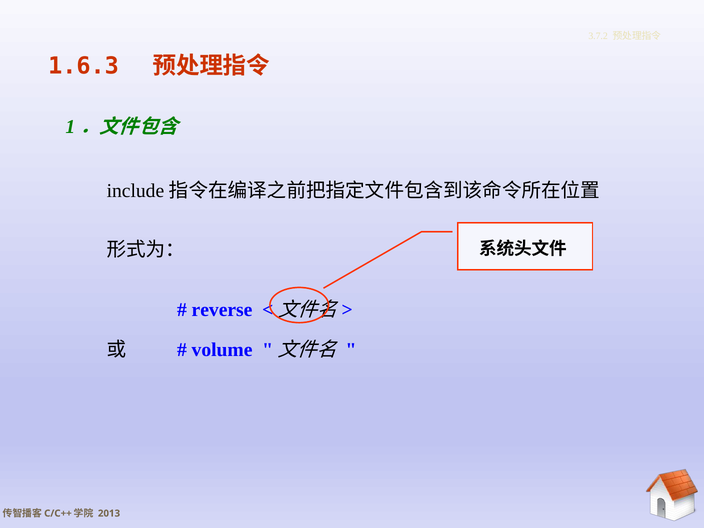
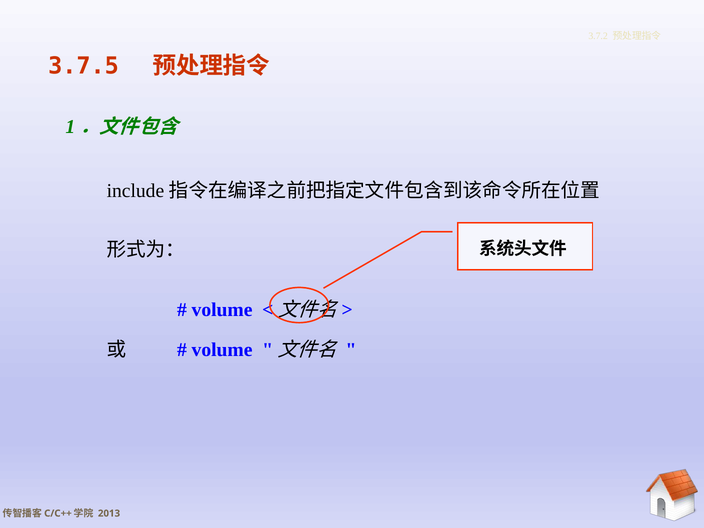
1.6.3: 1.6.3 -> 3.7.5
reverse at (222, 310): reverse -> volume
